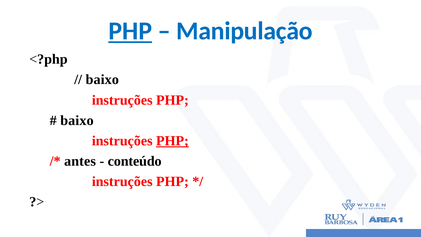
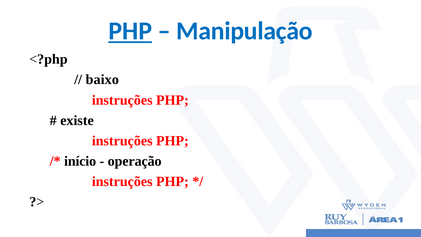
baixo at (77, 120): baixo -> existe
PHP at (172, 141) underline: present -> none
antes: antes -> início
conteúdo: conteúdo -> operação
